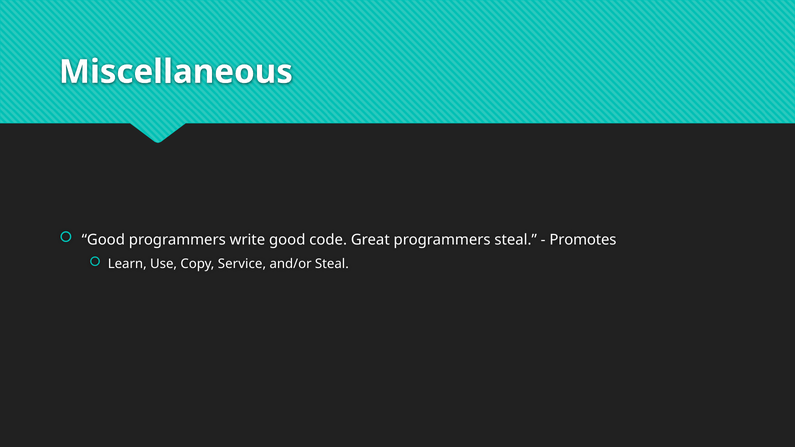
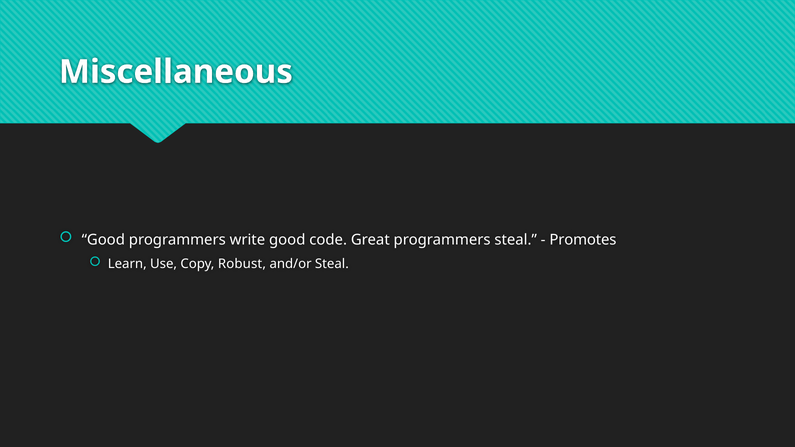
Service: Service -> Robust
